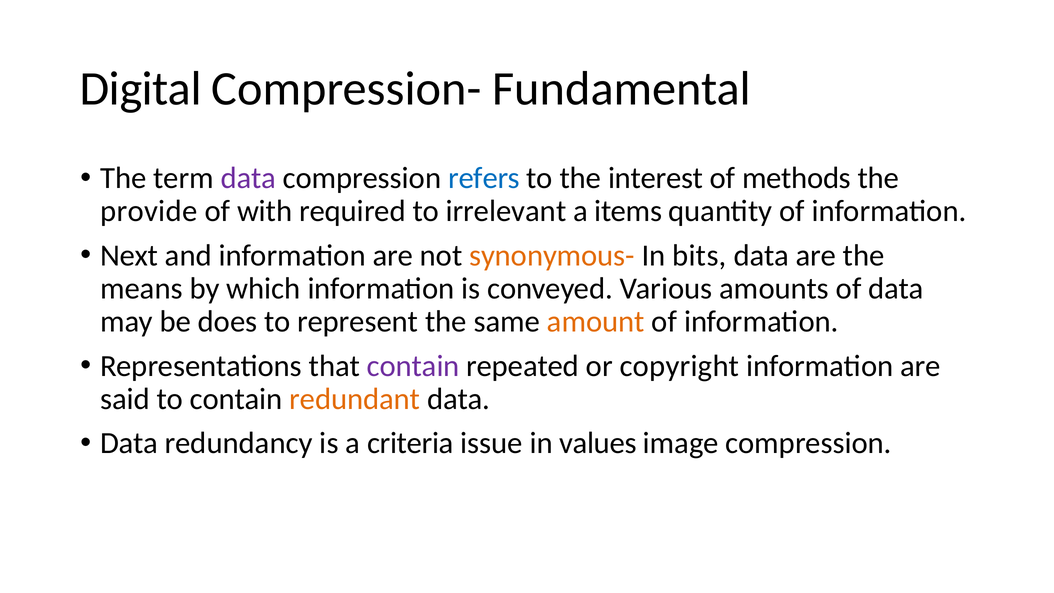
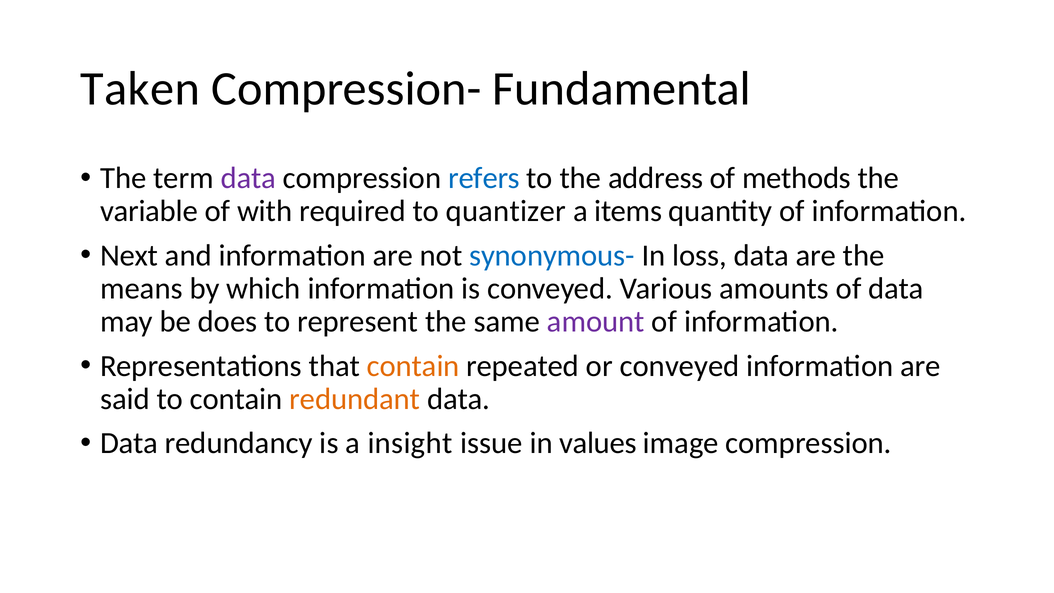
Digital: Digital -> Taken
interest: interest -> address
provide: provide -> variable
irrelevant: irrelevant -> quantizer
synonymous- colour: orange -> blue
bits: bits -> loss
amount colour: orange -> purple
contain at (413, 366) colour: purple -> orange
or copyright: copyright -> conveyed
criteria: criteria -> insight
